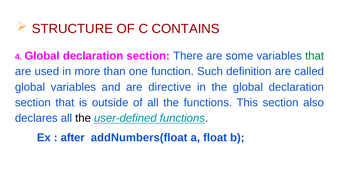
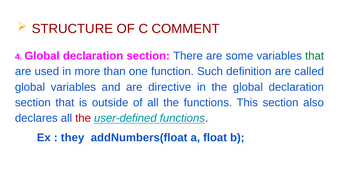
CONTAINS: CONTAINS -> COMMENT
the at (83, 118) colour: black -> red
after: after -> they
